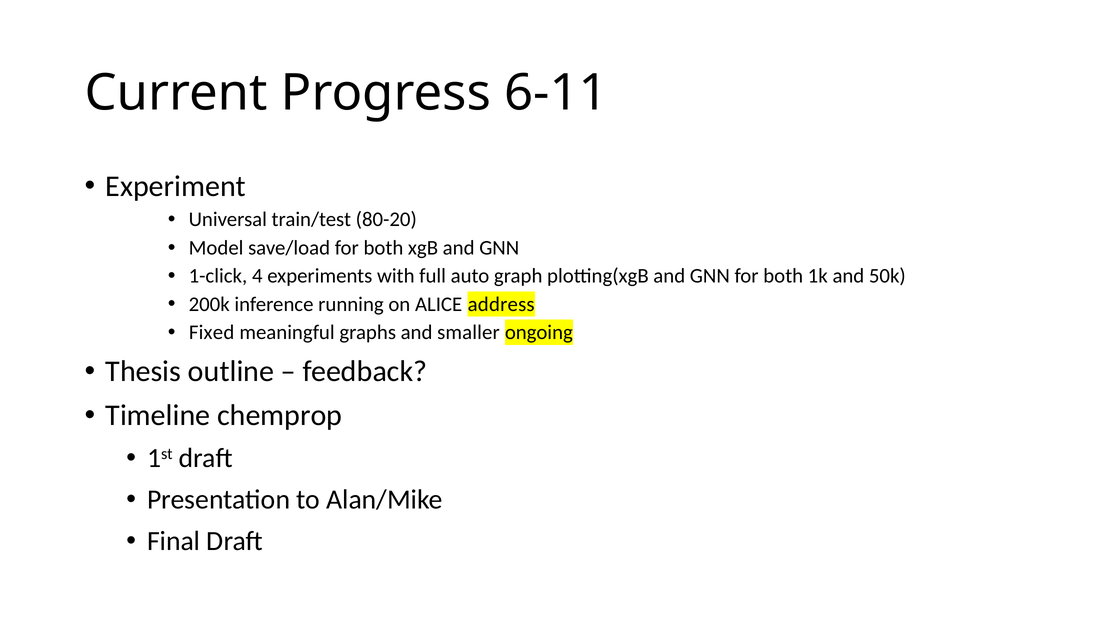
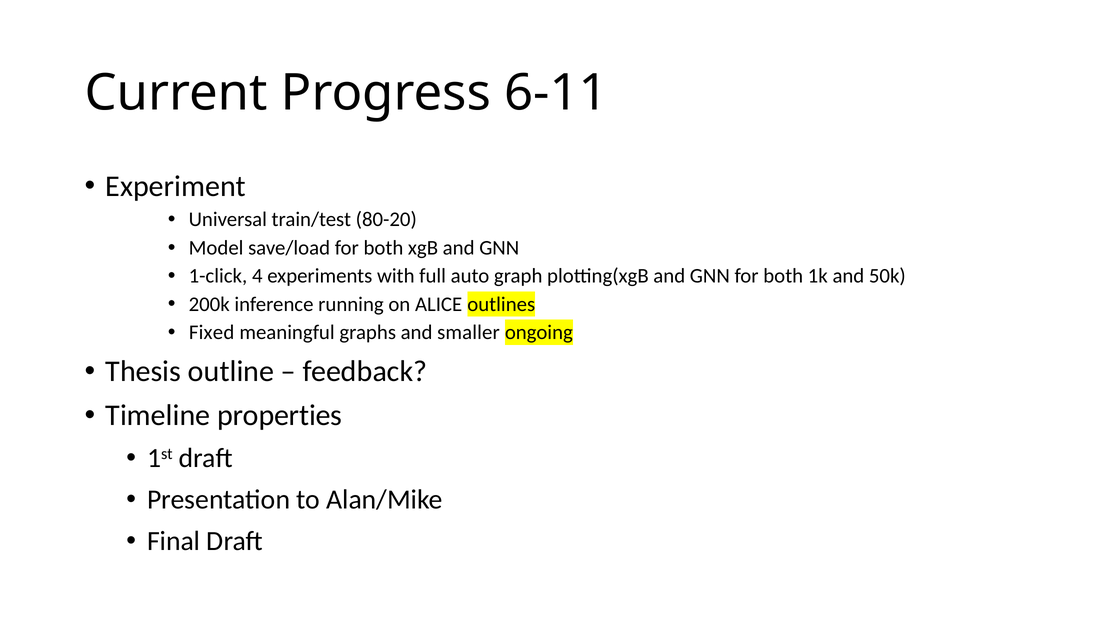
address: address -> outlines
chemprop: chemprop -> properties
